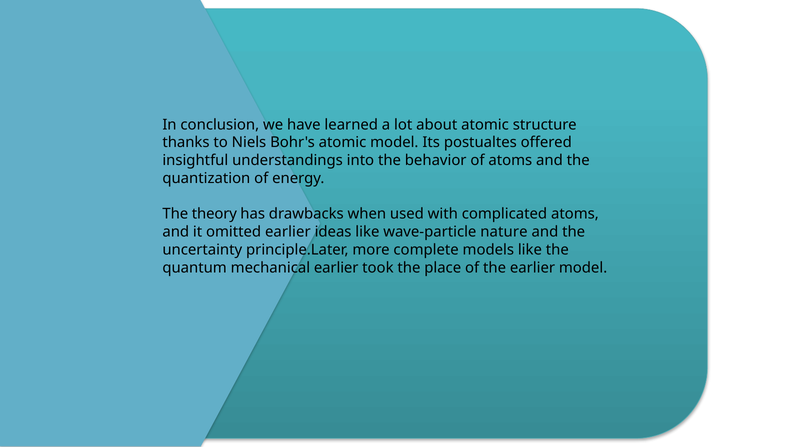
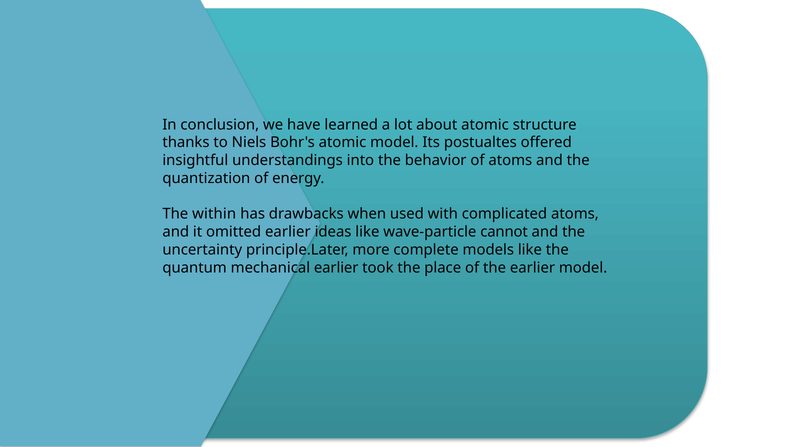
theory: theory -> within
nature: nature -> cannot
